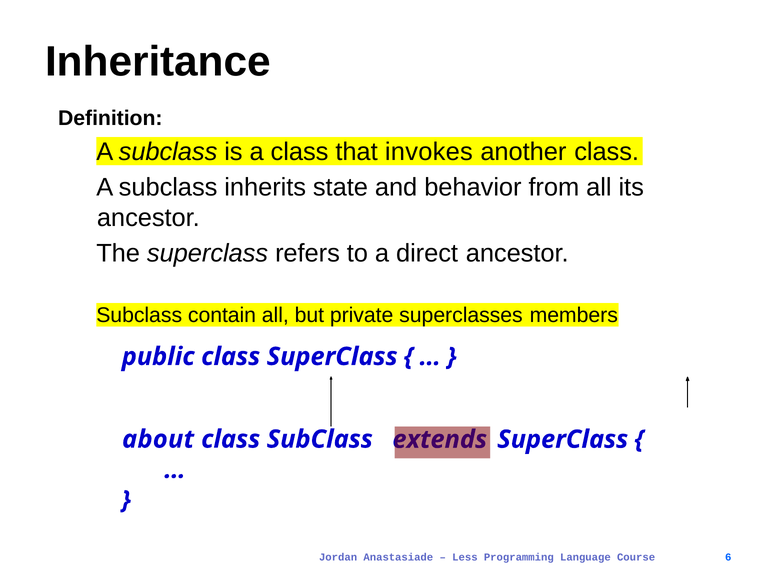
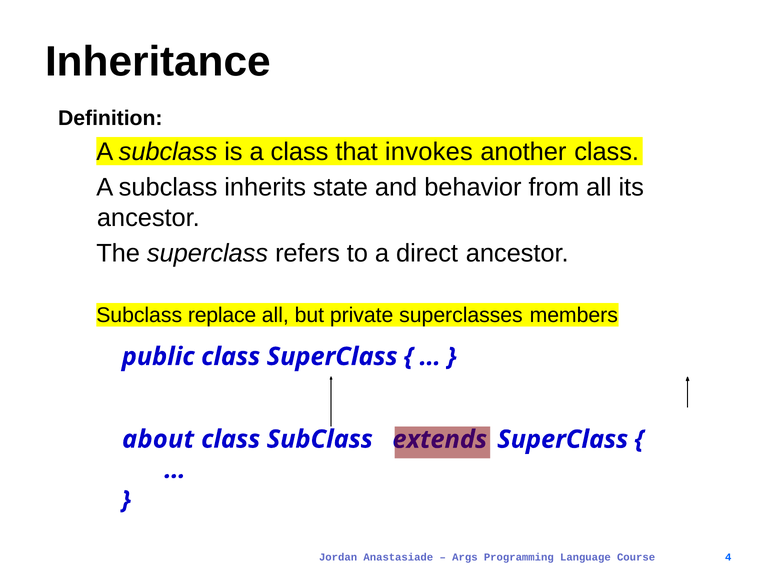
contain: contain -> replace
Less: Less -> Args
6: 6 -> 4
